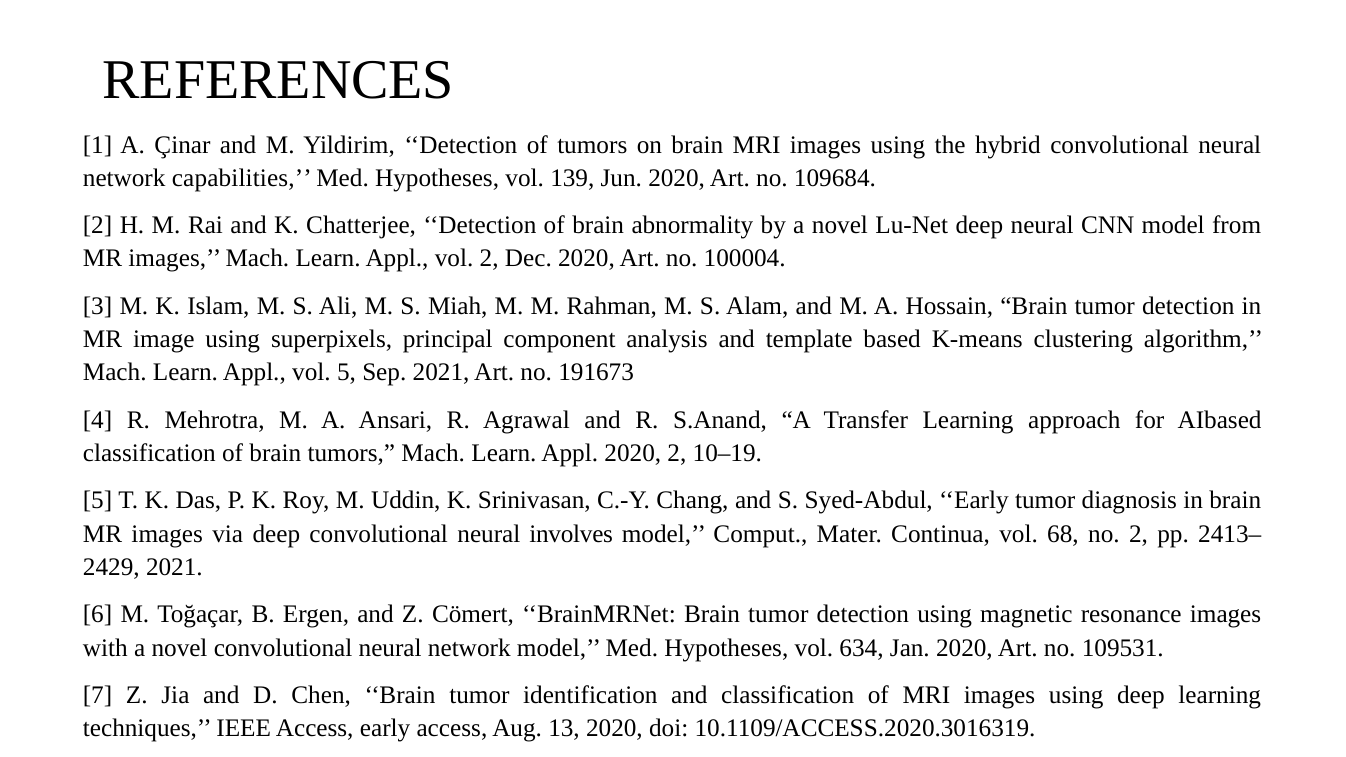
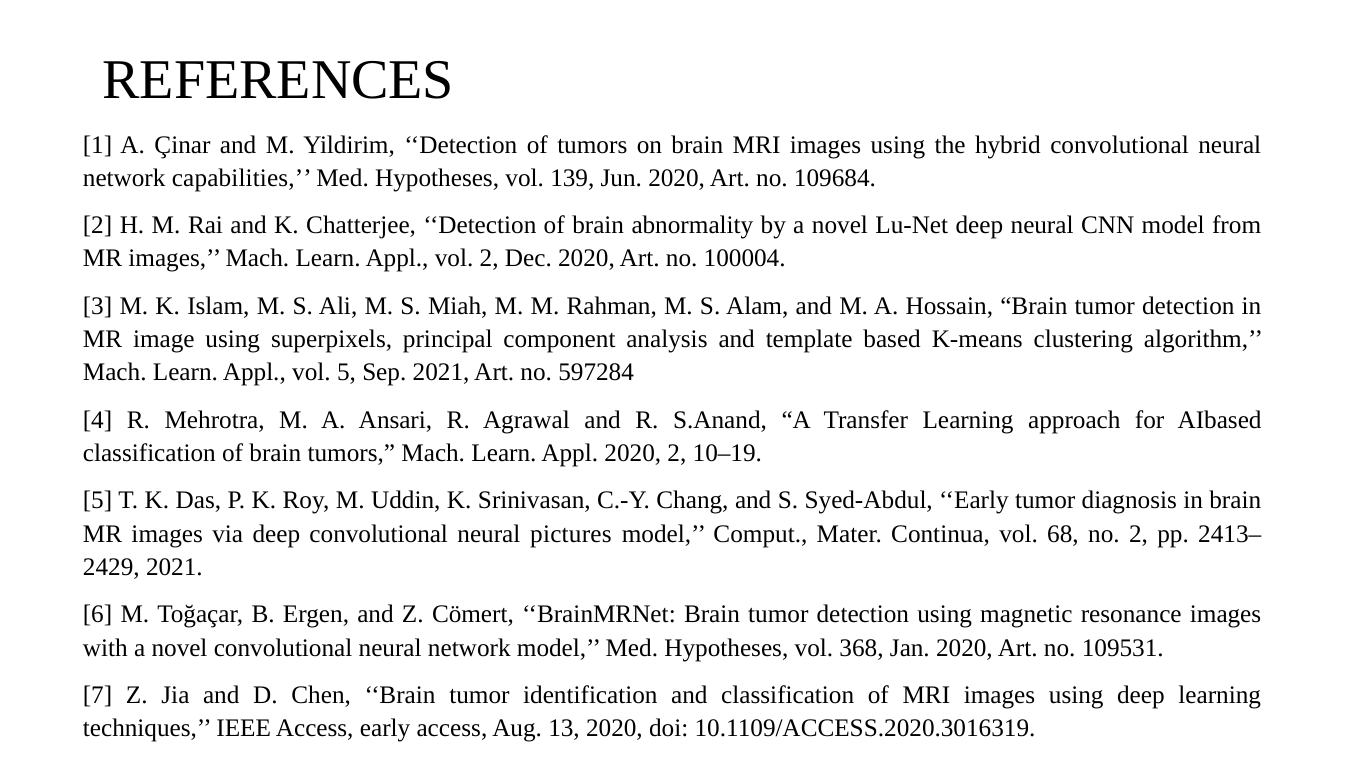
191673: 191673 -> 597284
involves: involves -> pictures
634: 634 -> 368
